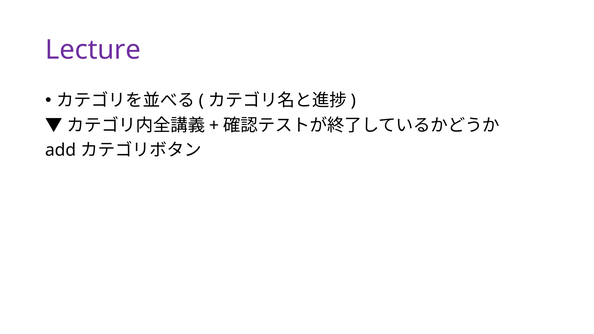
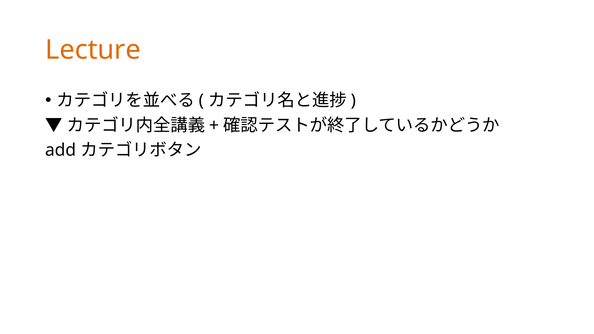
Lecture colour: purple -> orange
